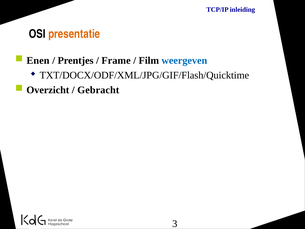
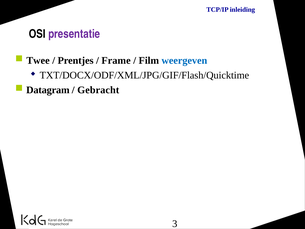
presentatie colour: orange -> purple
Enen: Enen -> Twee
Overzicht: Overzicht -> Datagram
